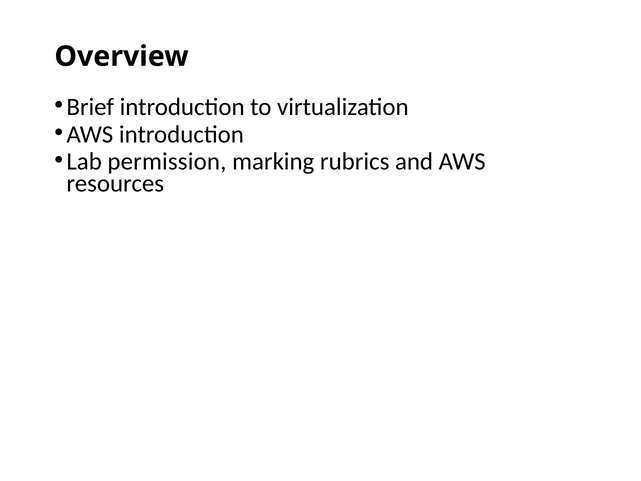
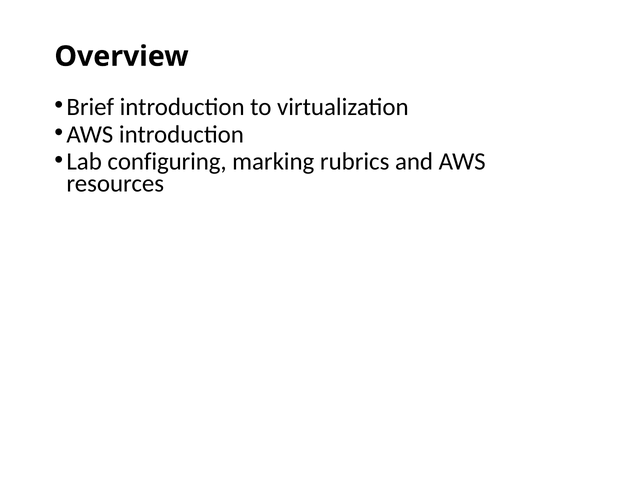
permission: permission -> configuring
